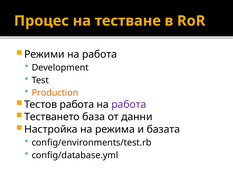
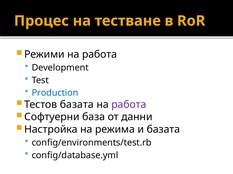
Production colour: orange -> blue
Тестов работа: работа -> базата
Тестването: Тестването -> Софтуерни
